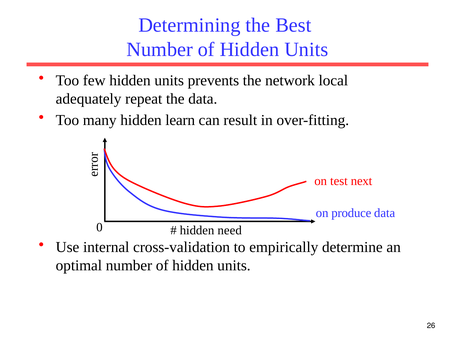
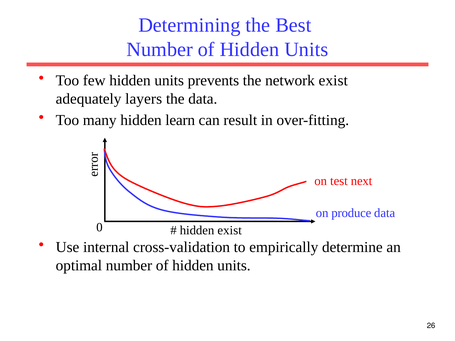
network local: local -> exist
repeat: repeat -> layers
hidden need: need -> exist
